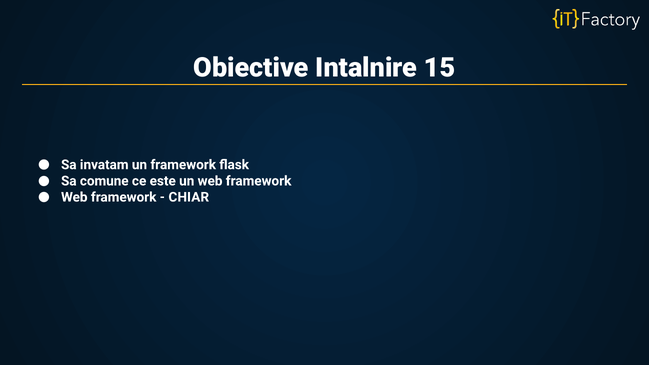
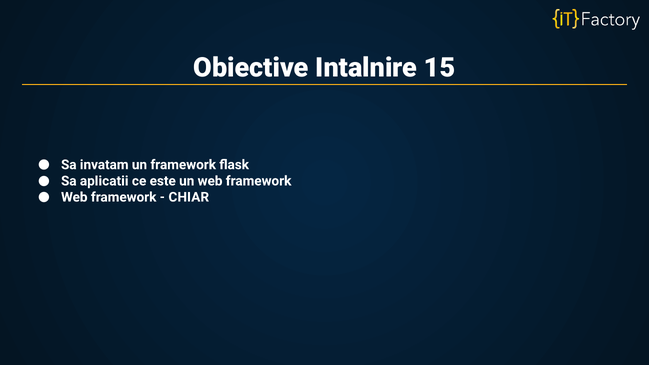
comune: comune -> aplicatii
